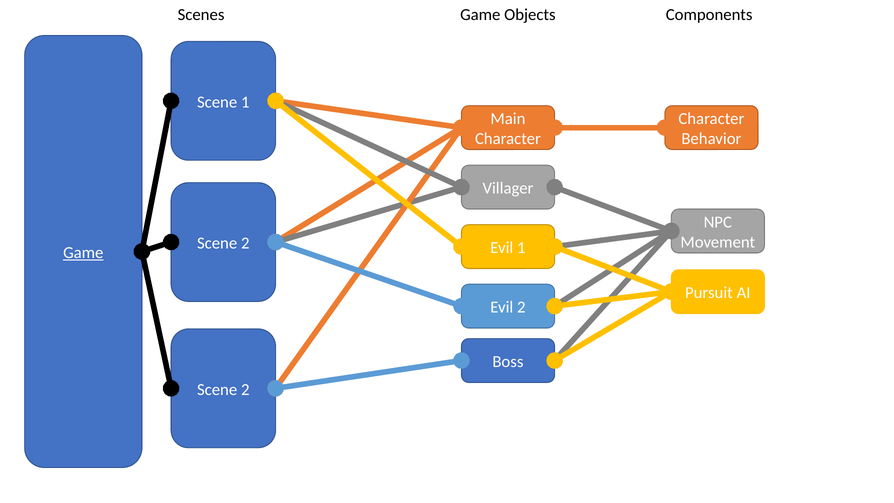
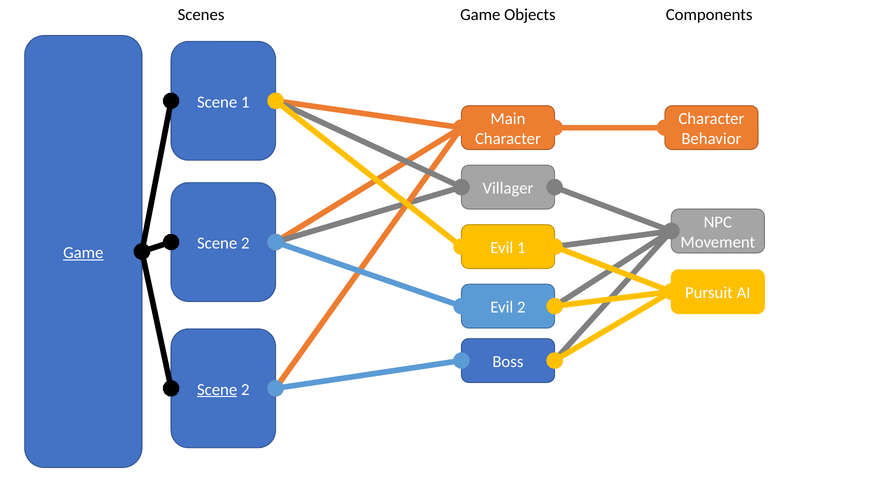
Scene at (217, 389) underline: none -> present
